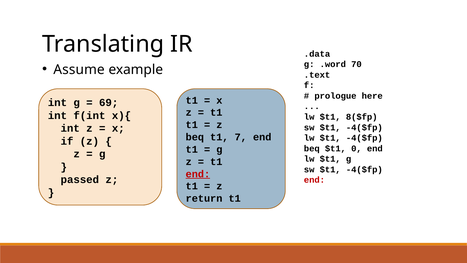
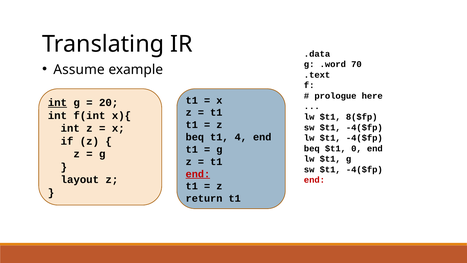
int at (57, 103) underline: none -> present
69: 69 -> 20
7: 7 -> 4
passed: passed -> layout
